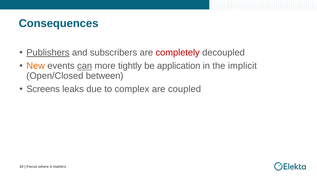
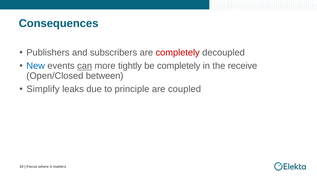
Publishers underline: present -> none
New colour: orange -> blue
be application: application -> completely
implicit: implicit -> receive
Screens: Screens -> Simplify
complex: complex -> principle
